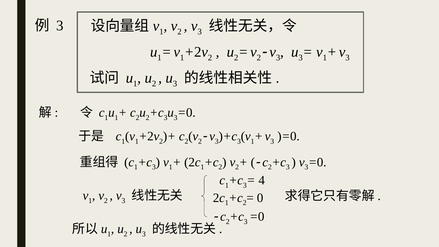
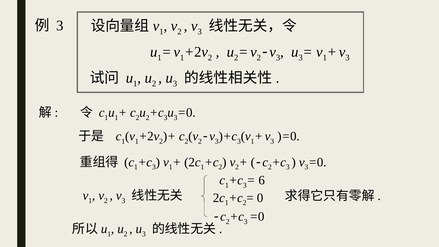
4: 4 -> 6
